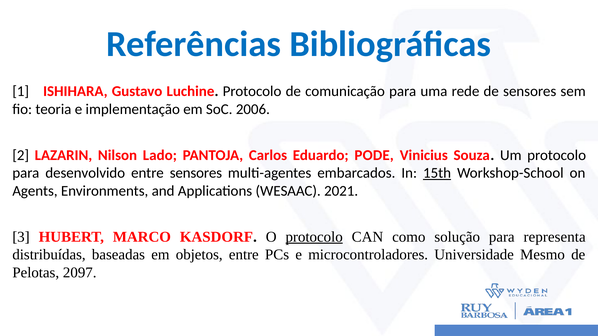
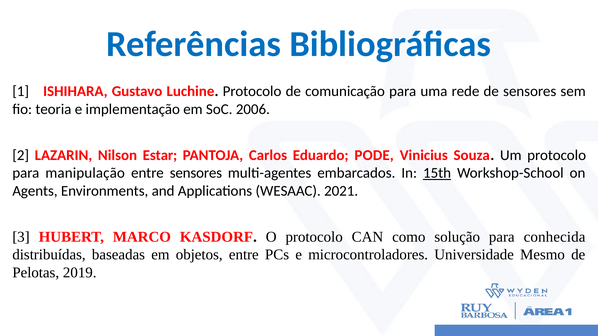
Lado: Lado -> Estar
desenvolvido: desenvolvido -> manipulação
protocolo at (314, 237) underline: present -> none
representa: representa -> conhecida
2097: 2097 -> 2019
